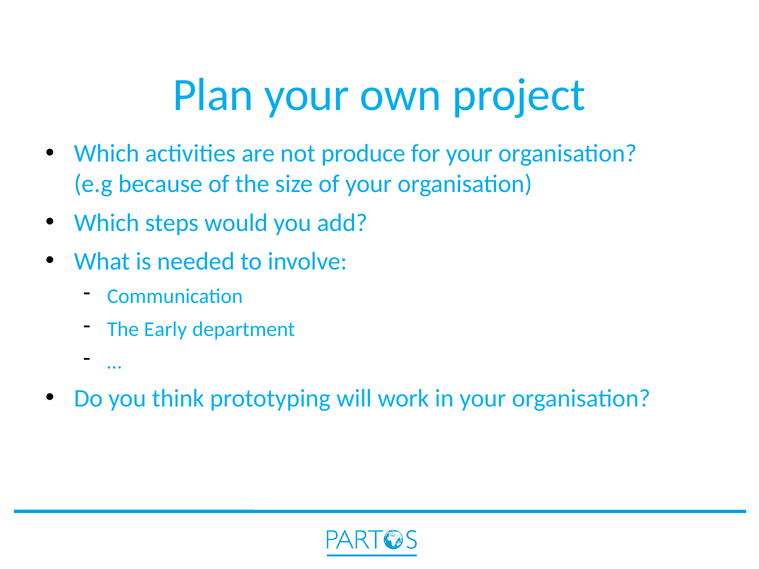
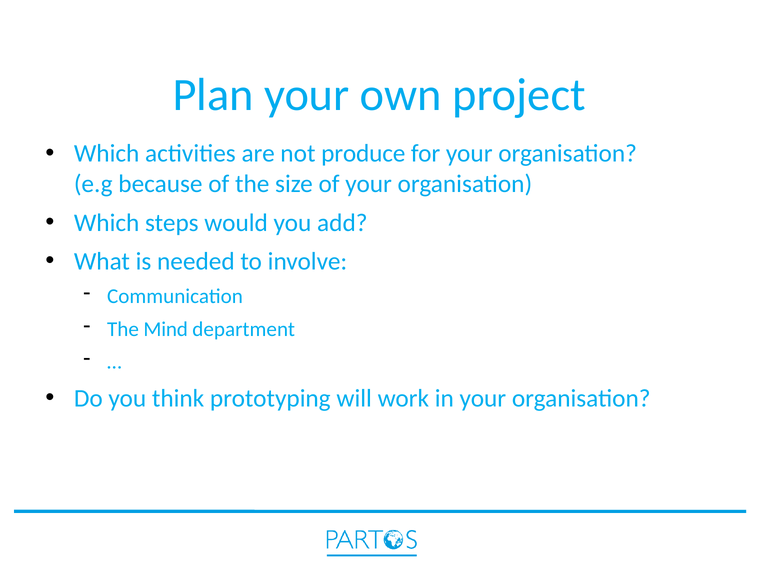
Early: Early -> Mind
